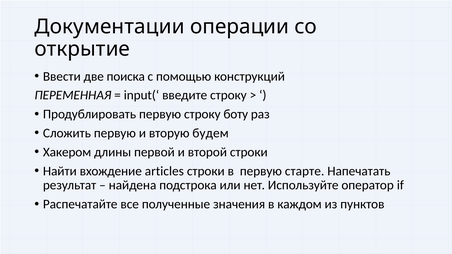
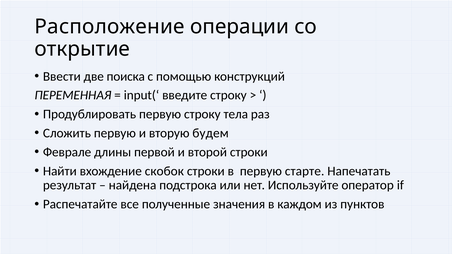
Документации: Документации -> Расположение
боту: боту -> тела
Хакером: Хакером -> Феврале
articles: articles -> скобок
